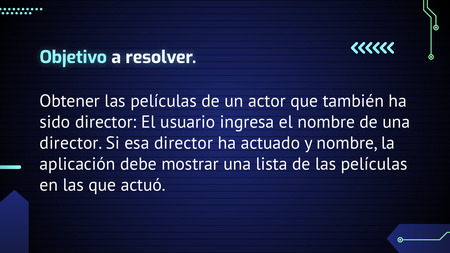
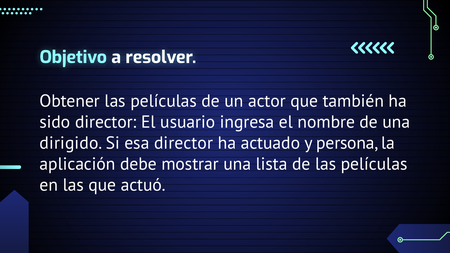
director at (71, 143): director -> dirigido
y nombre: nombre -> persona
